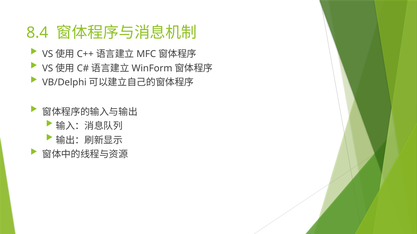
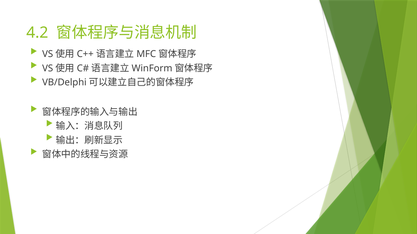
8.4: 8.4 -> 4.2
